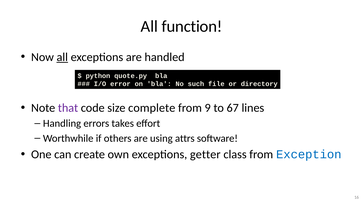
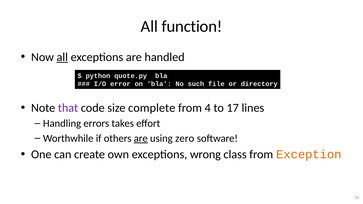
9: 9 -> 4
67: 67 -> 17
are at (141, 138) underline: none -> present
attrs: attrs -> zero
getter: getter -> wrong
Exception colour: blue -> orange
